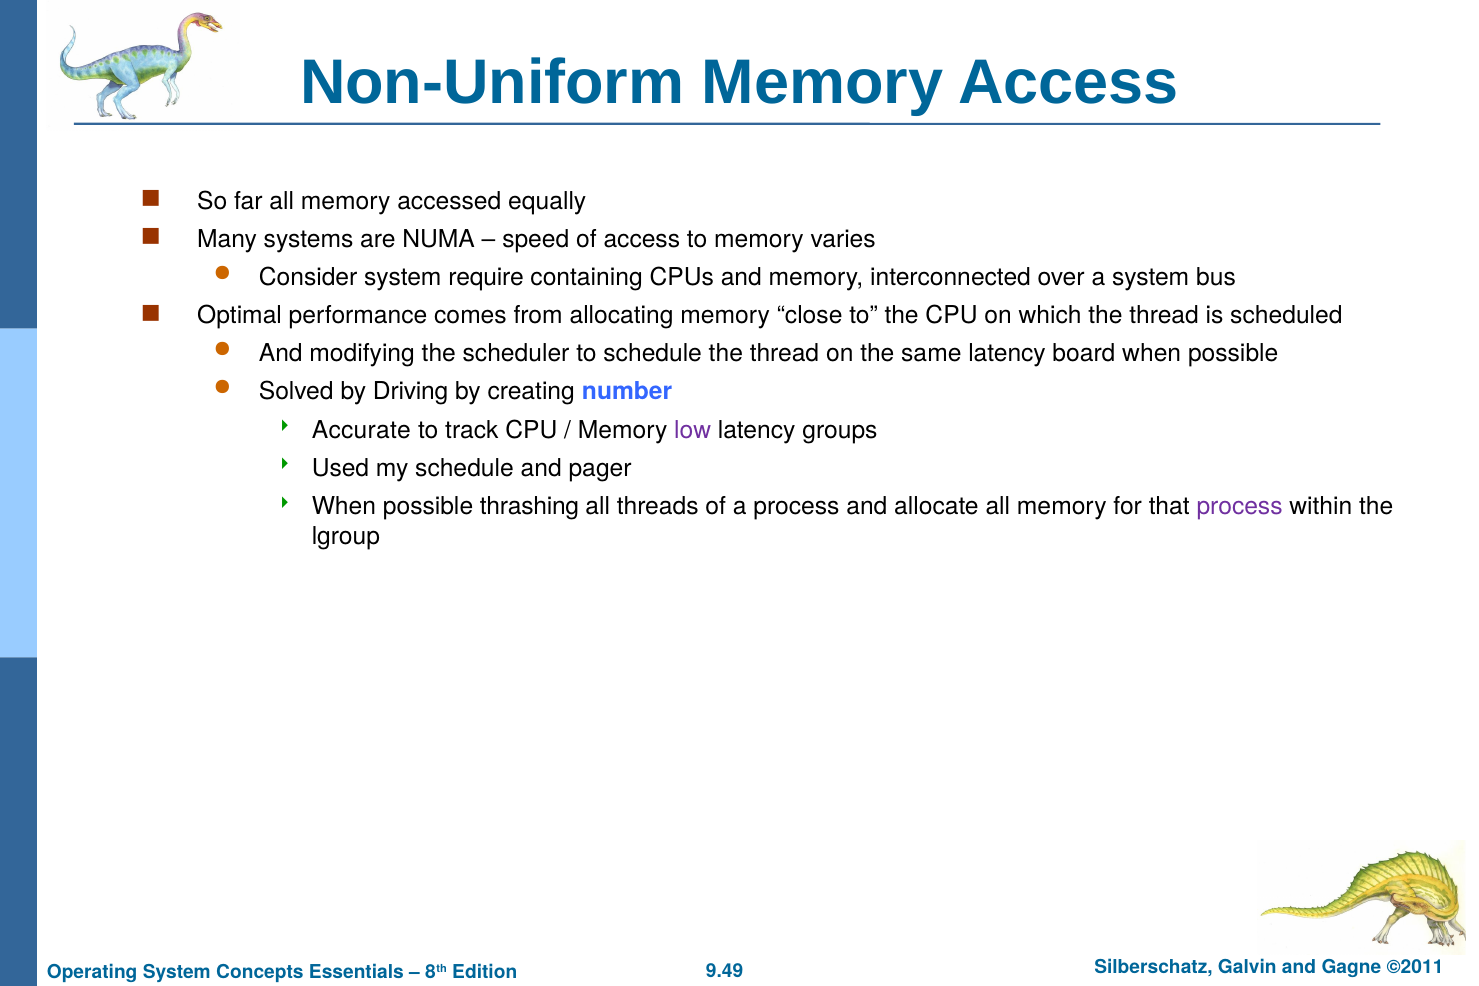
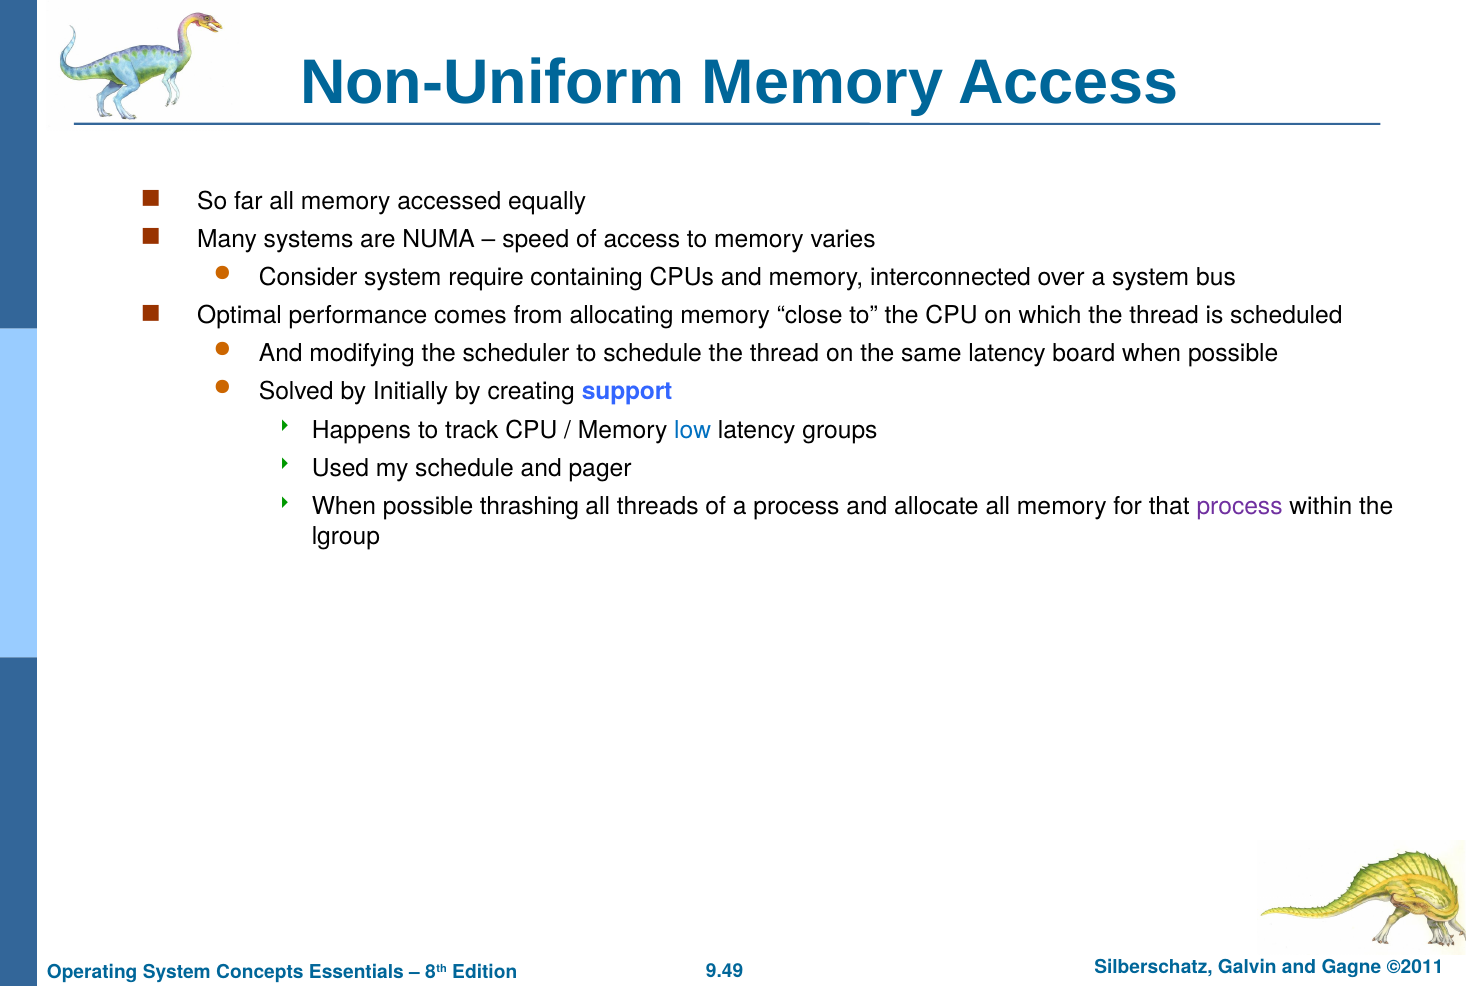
Driving: Driving -> Initially
number: number -> support
Accurate: Accurate -> Happens
low colour: purple -> blue
